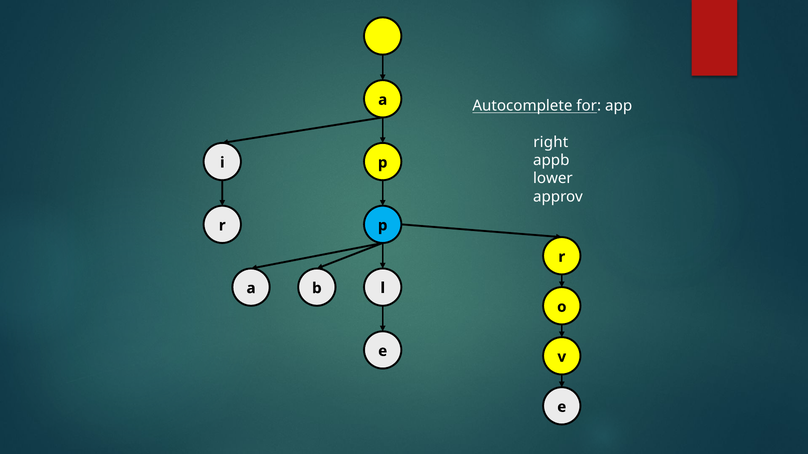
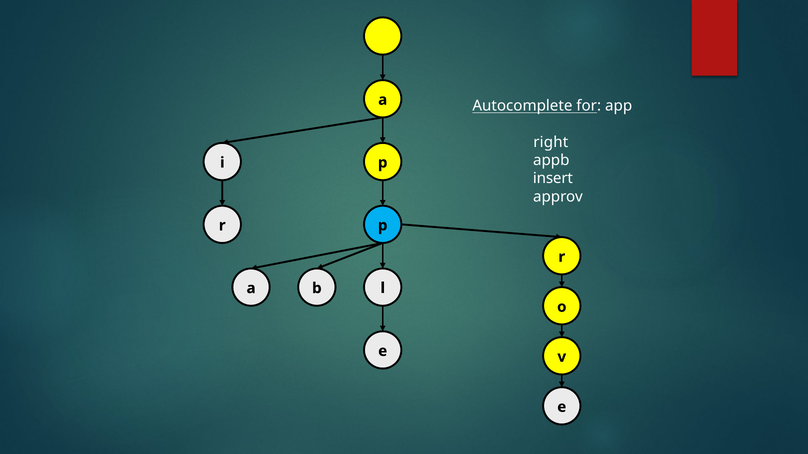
lower: lower -> insert
